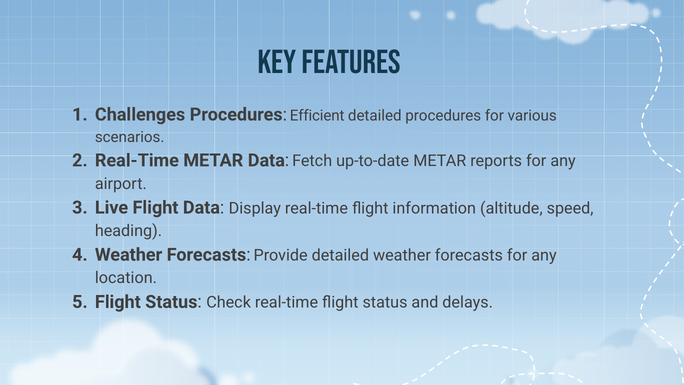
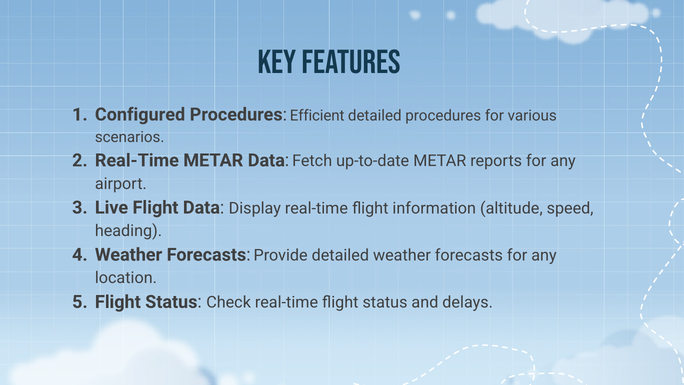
Challenges: Challenges -> Configured
